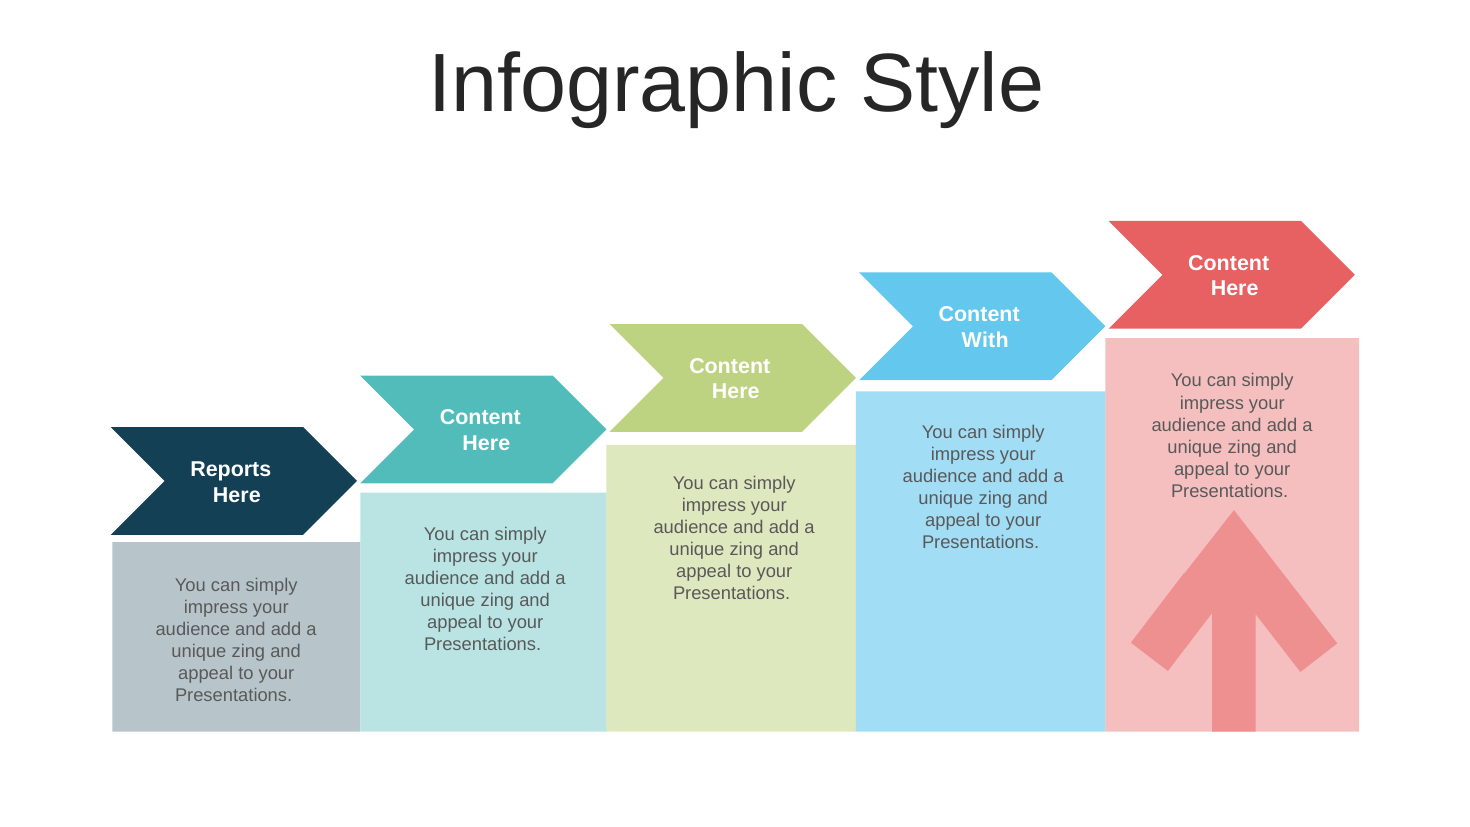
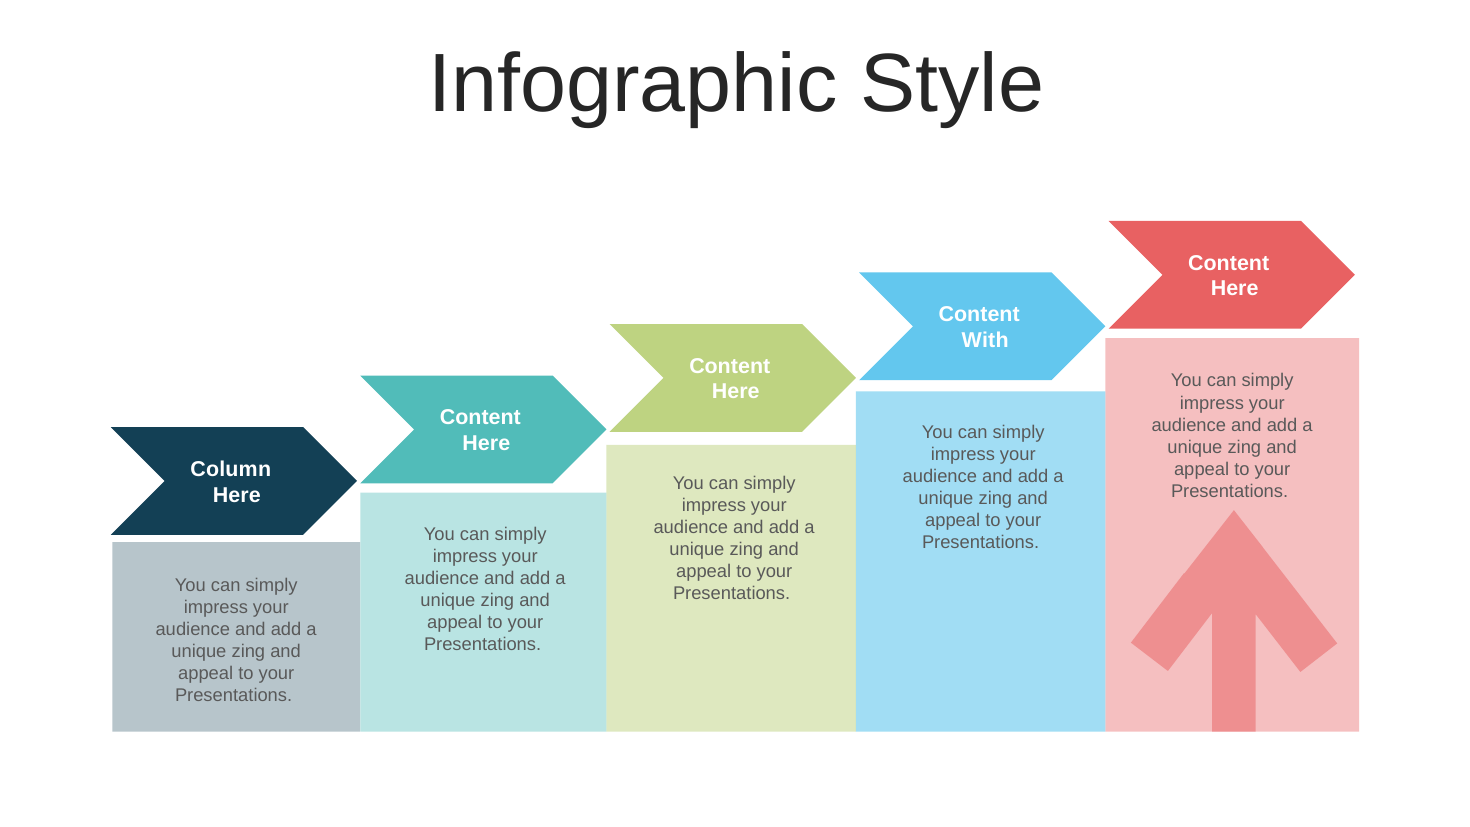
Reports: Reports -> Column
